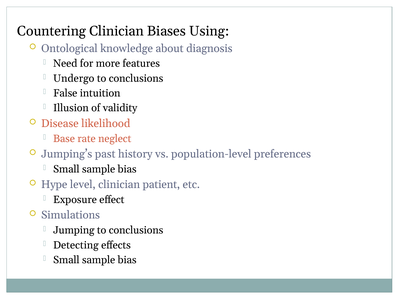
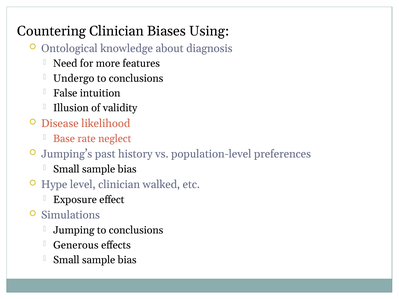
patient: patient -> walked
Detecting: Detecting -> Generous
